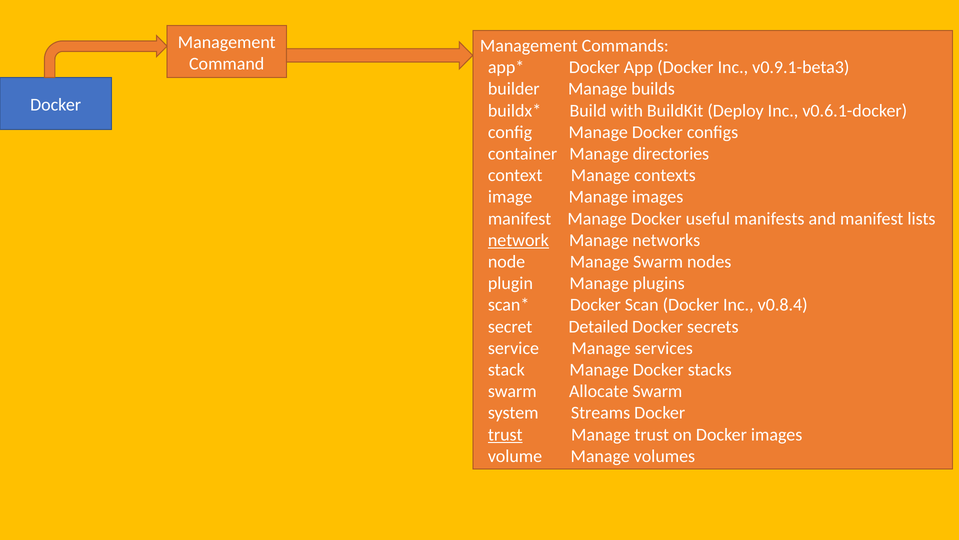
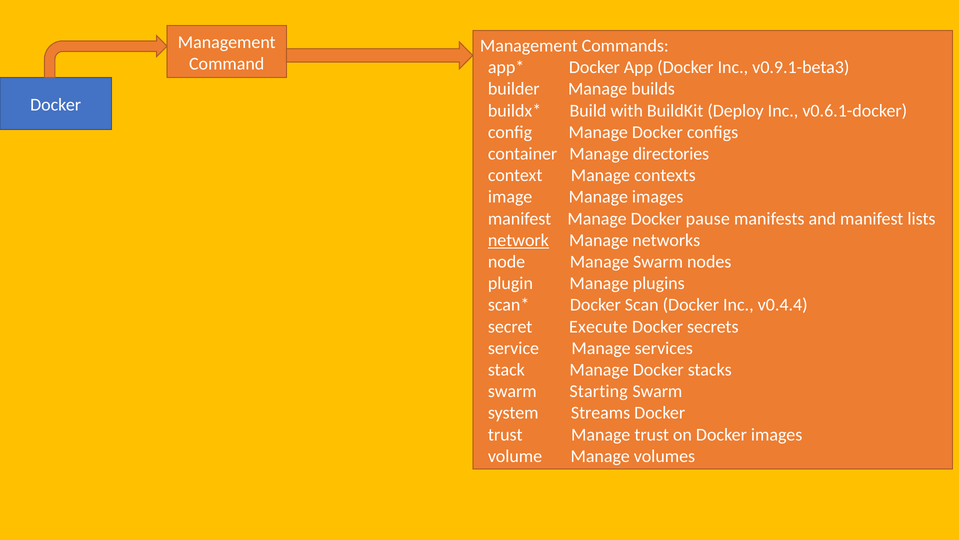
useful: useful -> pause
v0.8.4: v0.8.4 -> v0.4.4
Detailed: Detailed -> Execute
Allocate: Allocate -> Starting
trust at (505, 434) underline: present -> none
